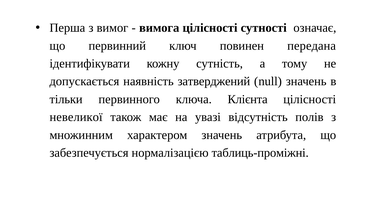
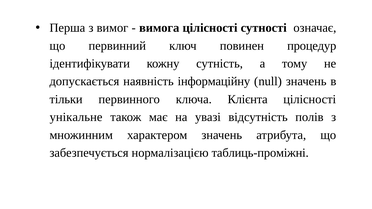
передана: передана -> процедур
затверджений: затверджений -> інформаційну
невеликої: невеликої -> унікальне
